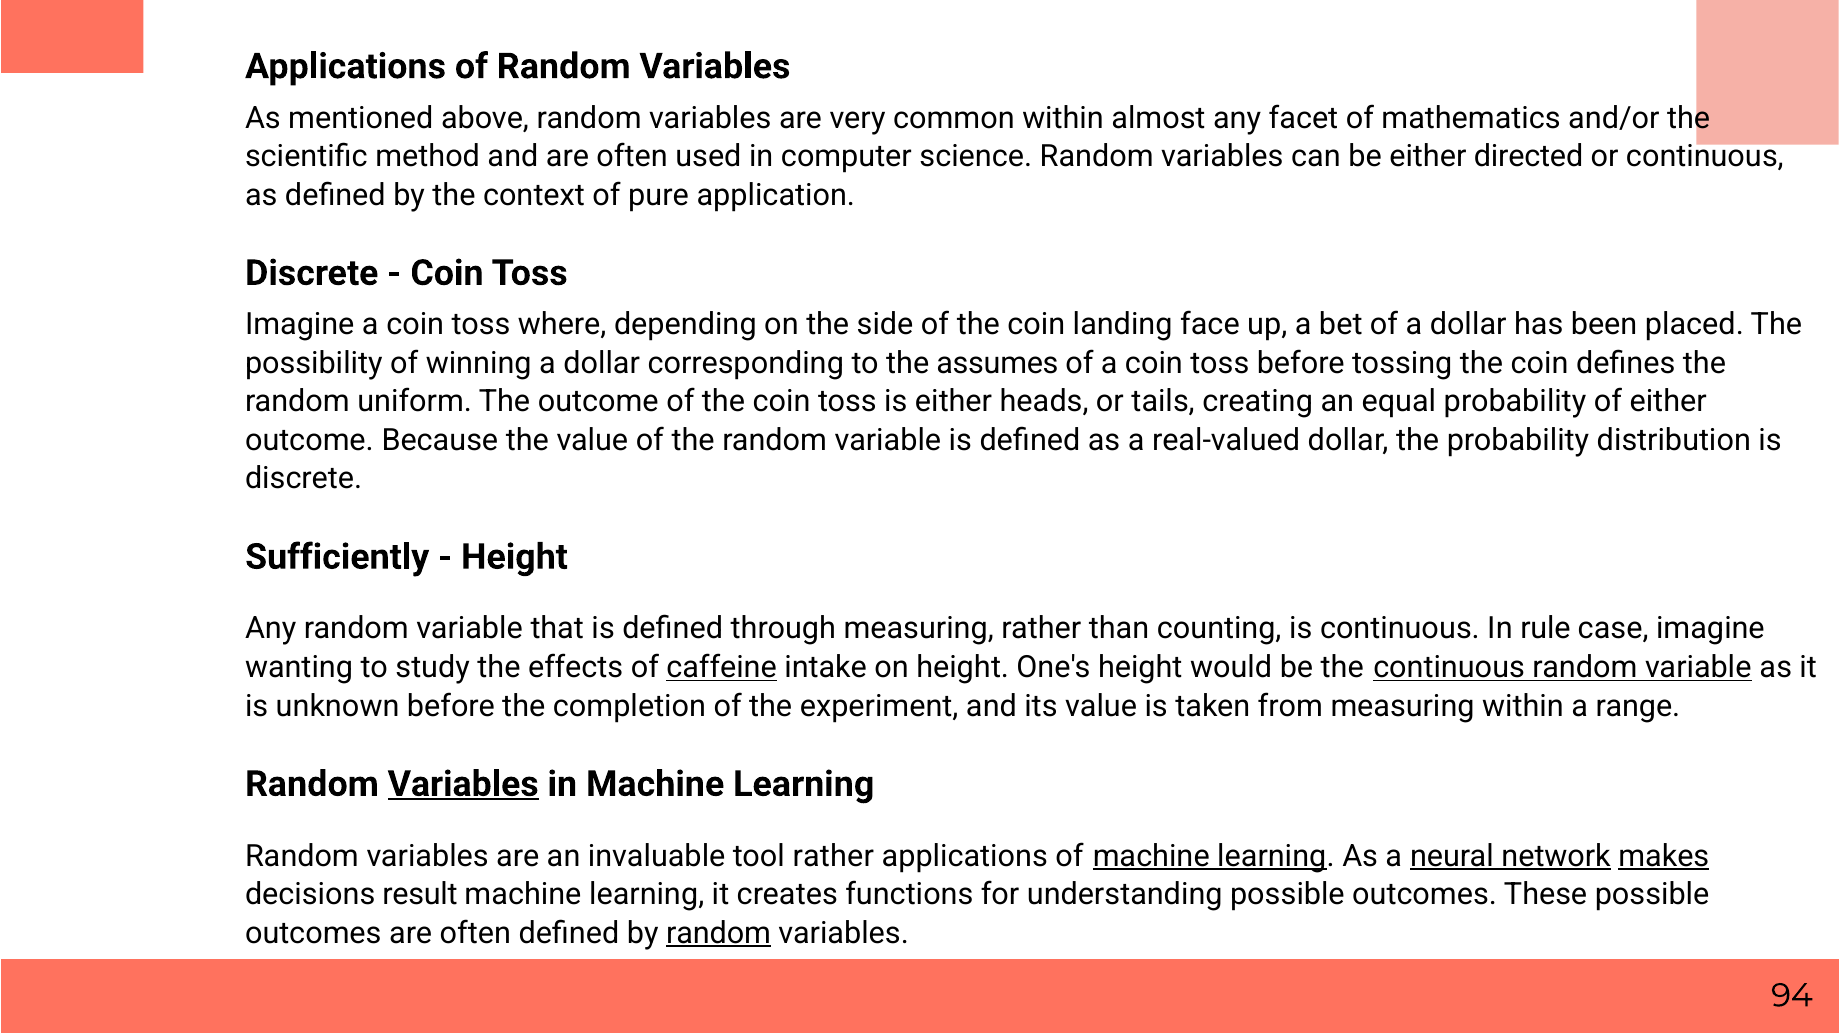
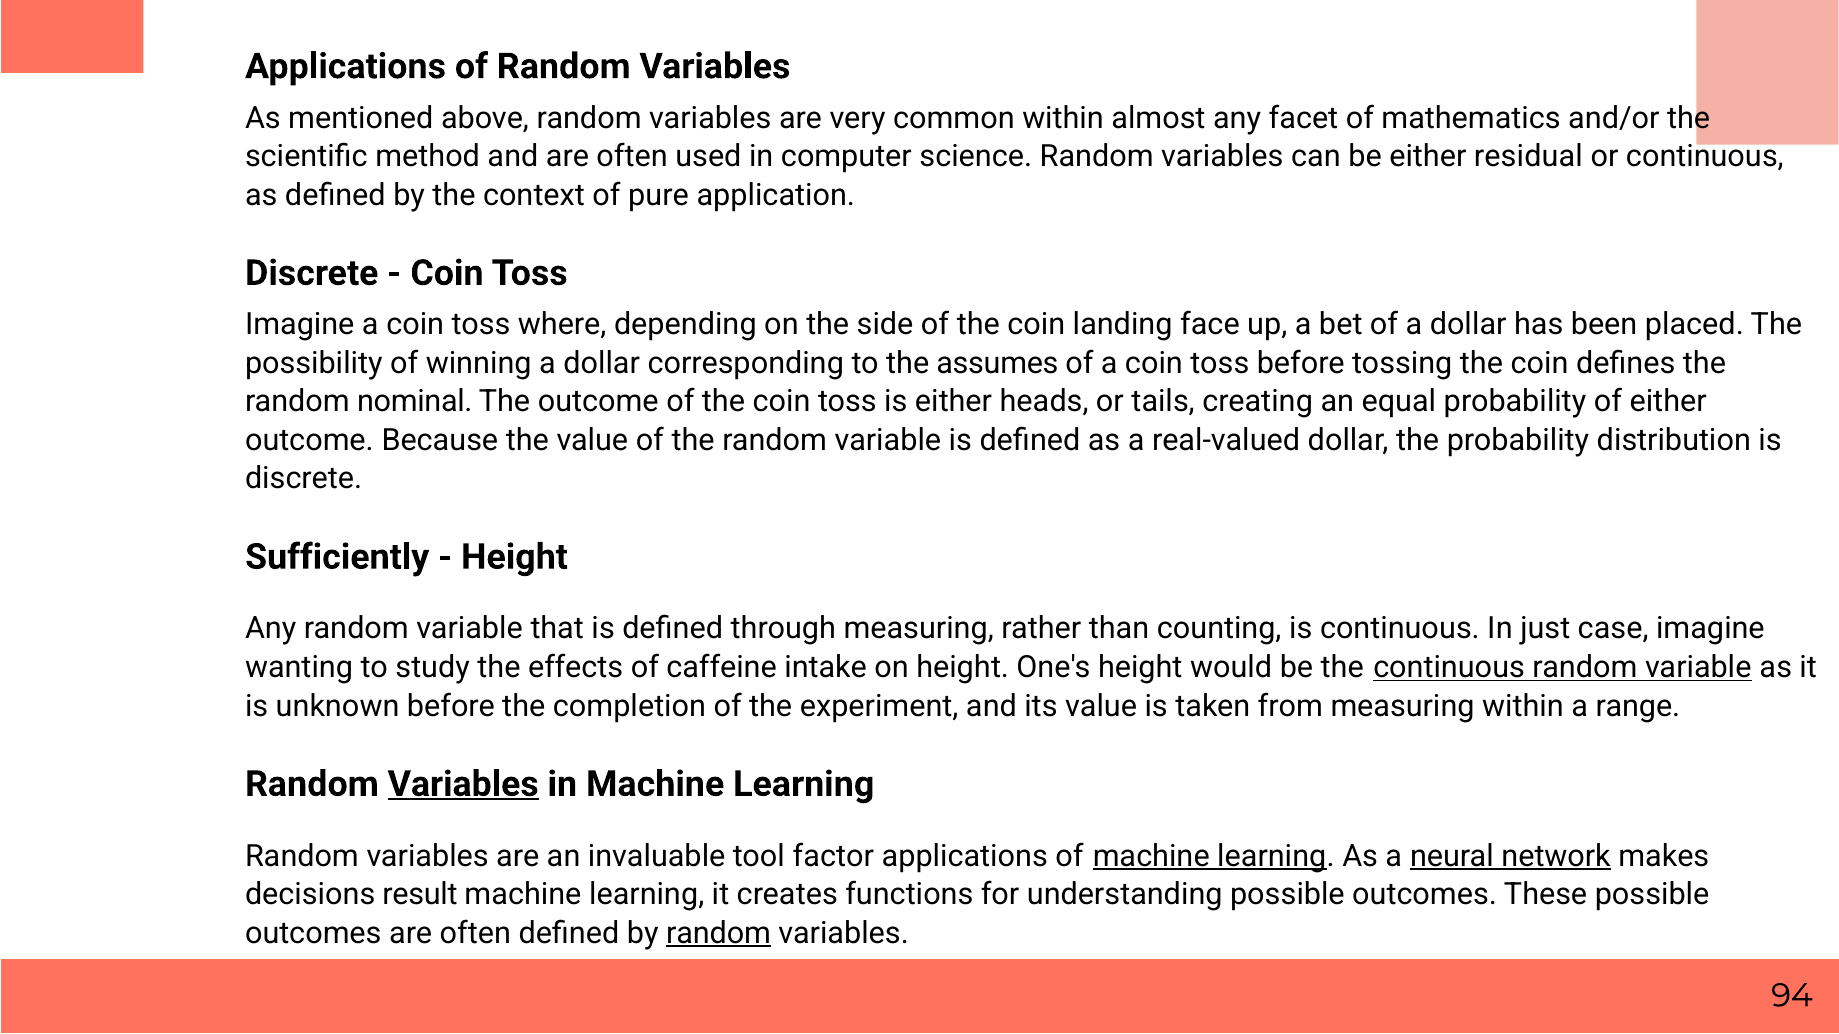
directed: directed -> residual
uniform: uniform -> nominal
rule: rule -> just
caffeine underline: present -> none
tool rather: rather -> factor
makes underline: present -> none
